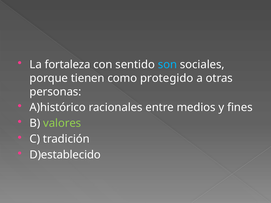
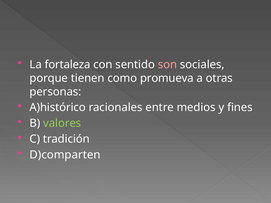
son colour: light blue -> pink
protegido: protegido -> promueva
D)establecido: D)establecido -> D)comparten
